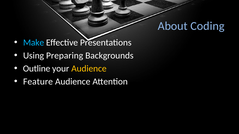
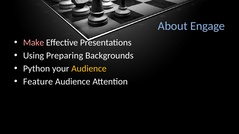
Coding: Coding -> Engage
Make colour: light blue -> pink
Outline: Outline -> Python
